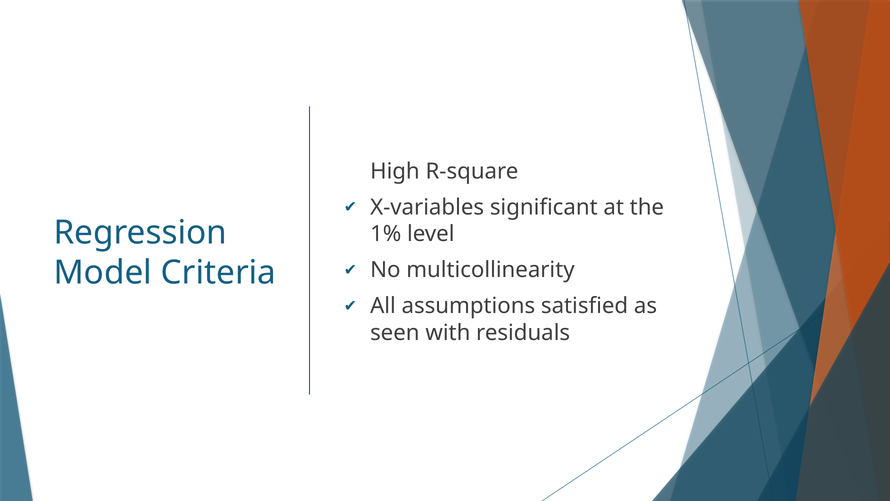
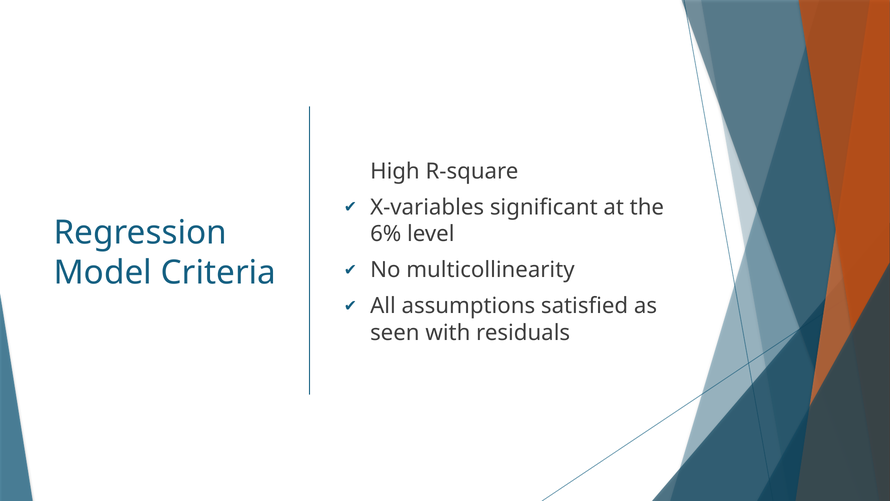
1%: 1% -> 6%
